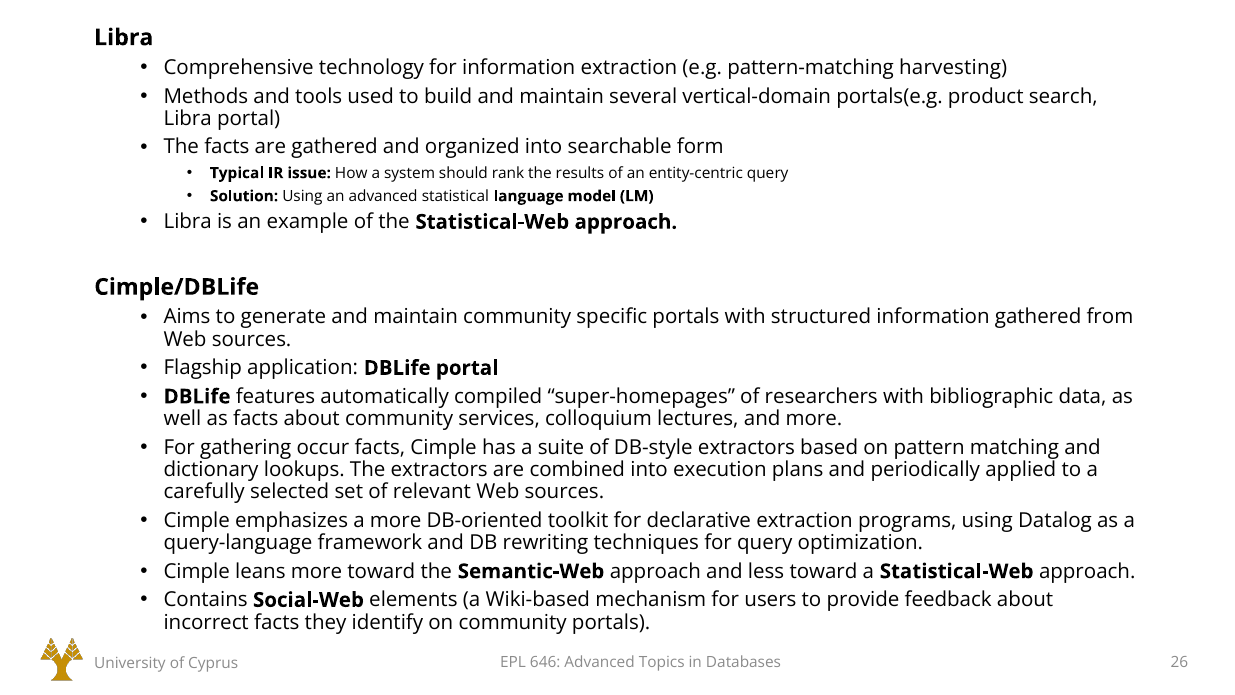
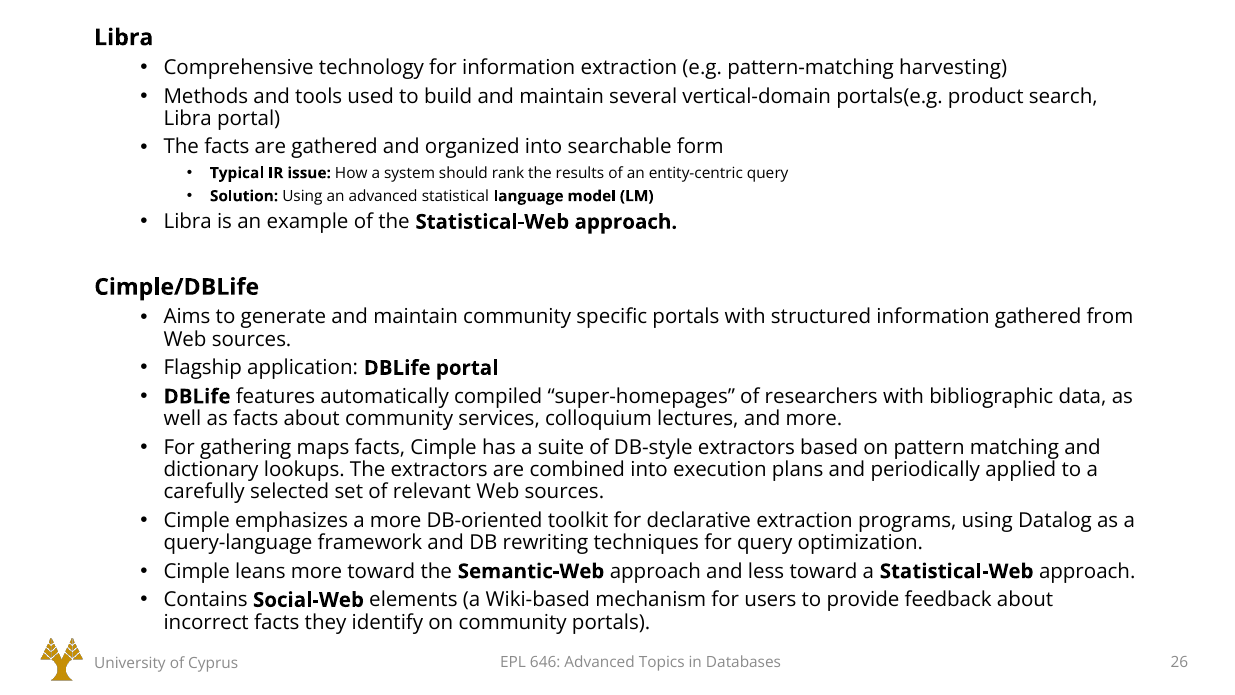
occur: occur -> maps
